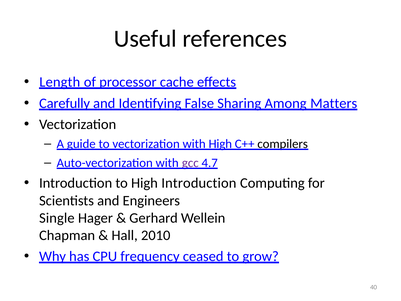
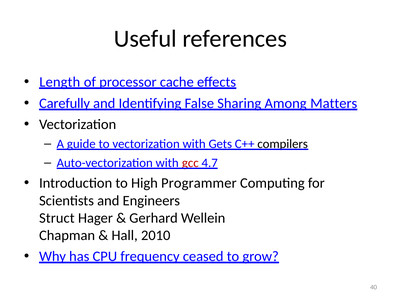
with High: High -> Gets
gcc colour: purple -> red
High Introduction: Introduction -> Programmer
Single: Single -> Struct
